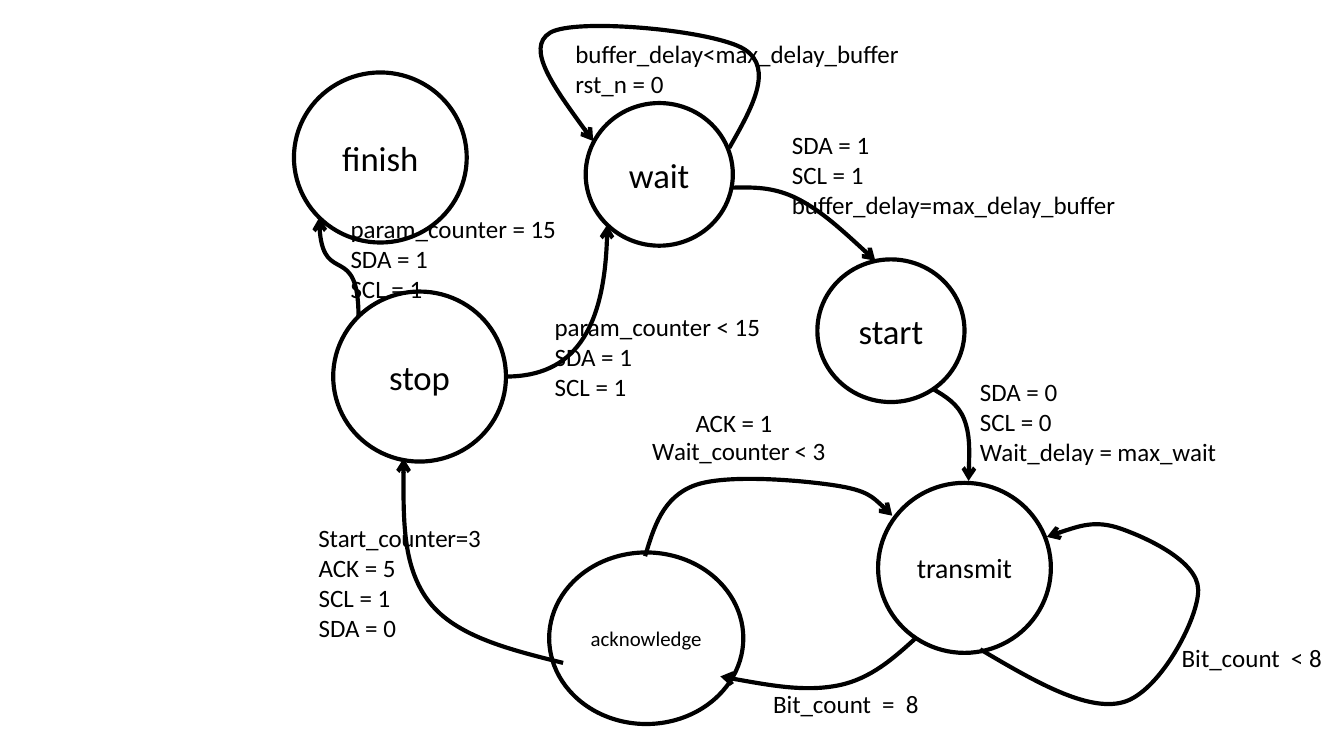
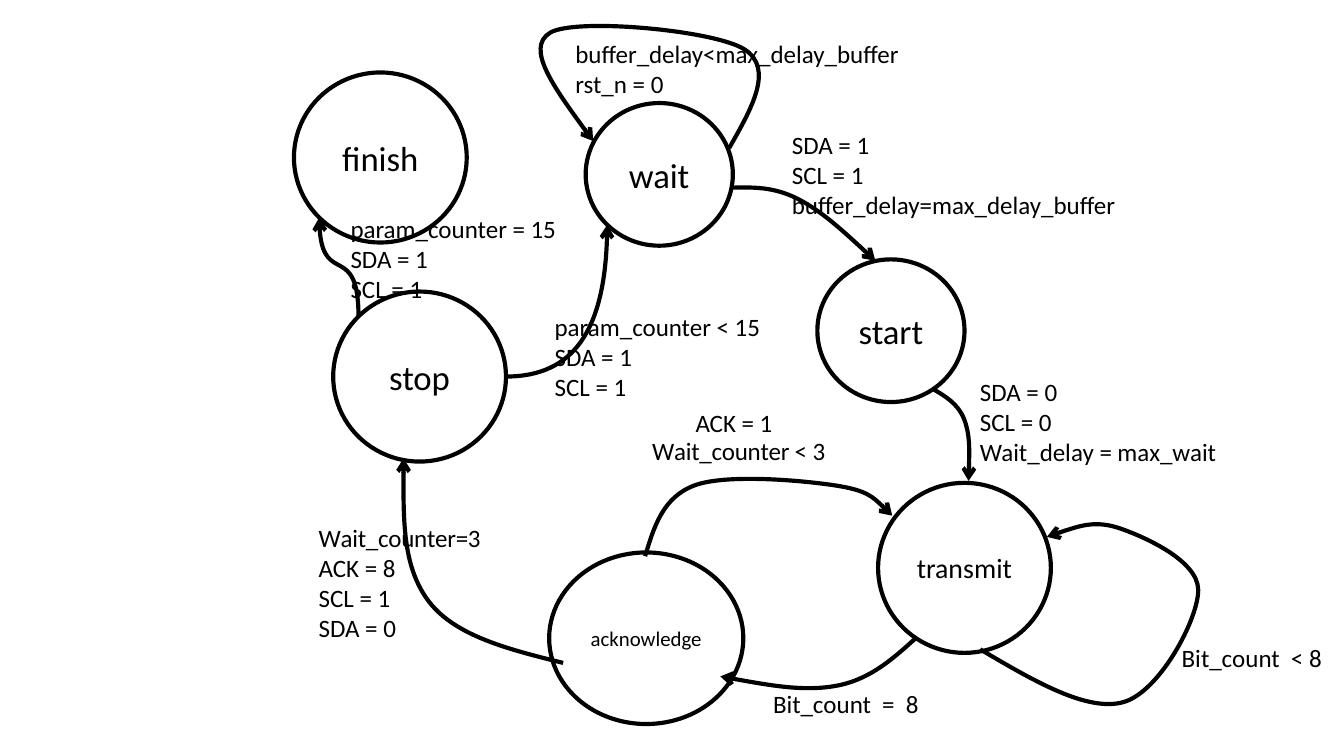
Start_counter=3: Start_counter=3 -> Wait_counter=3
5 at (389, 569): 5 -> 8
